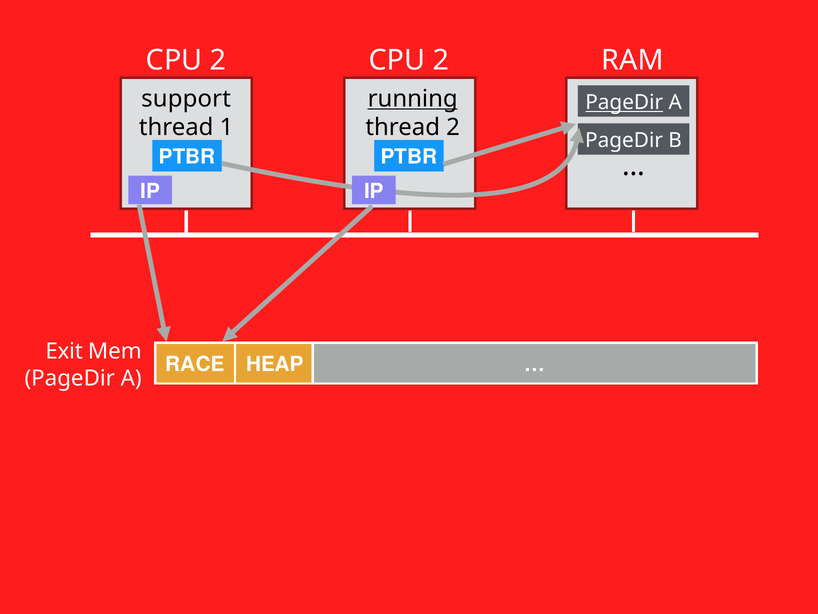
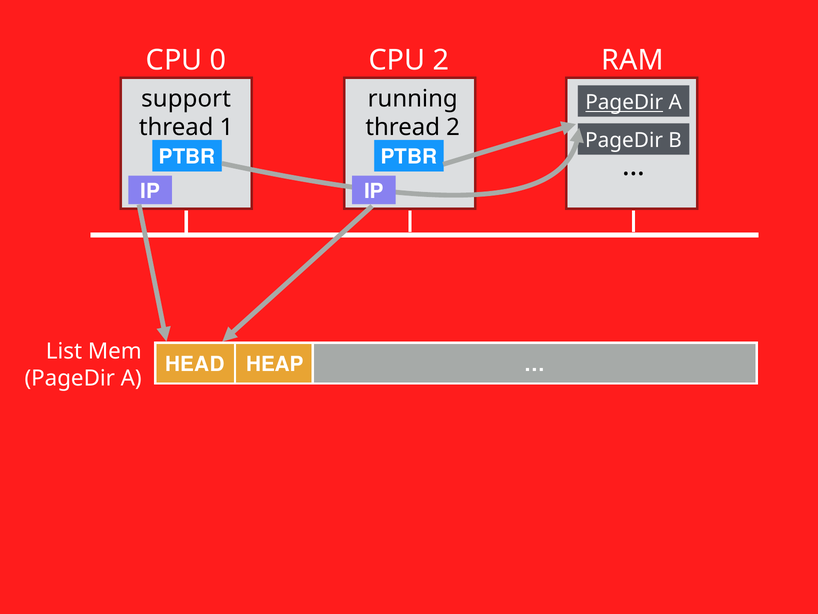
2 at (218, 60): 2 -> 0
running underline: present -> none
Exit: Exit -> List
RACE: RACE -> HEAD
